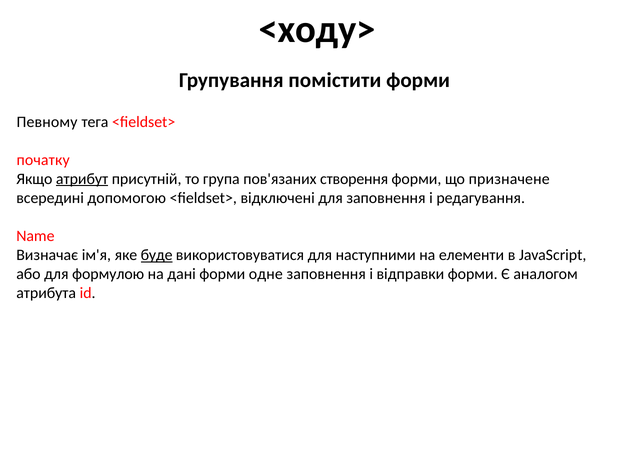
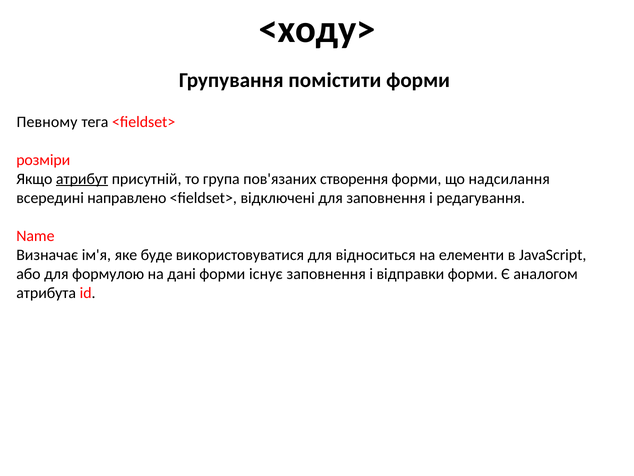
початку: початку -> розміри
призначене: призначене -> надсилання
допомогою: допомогою -> направлено
буде underline: present -> none
наступними: наступними -> відноситься
одне: одне -> існує
